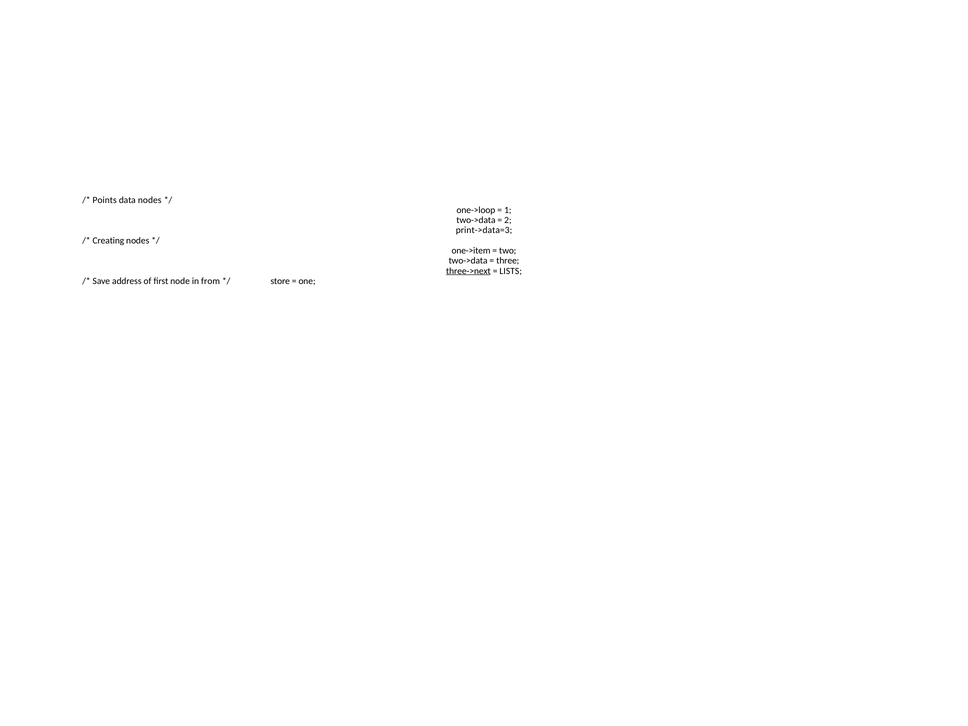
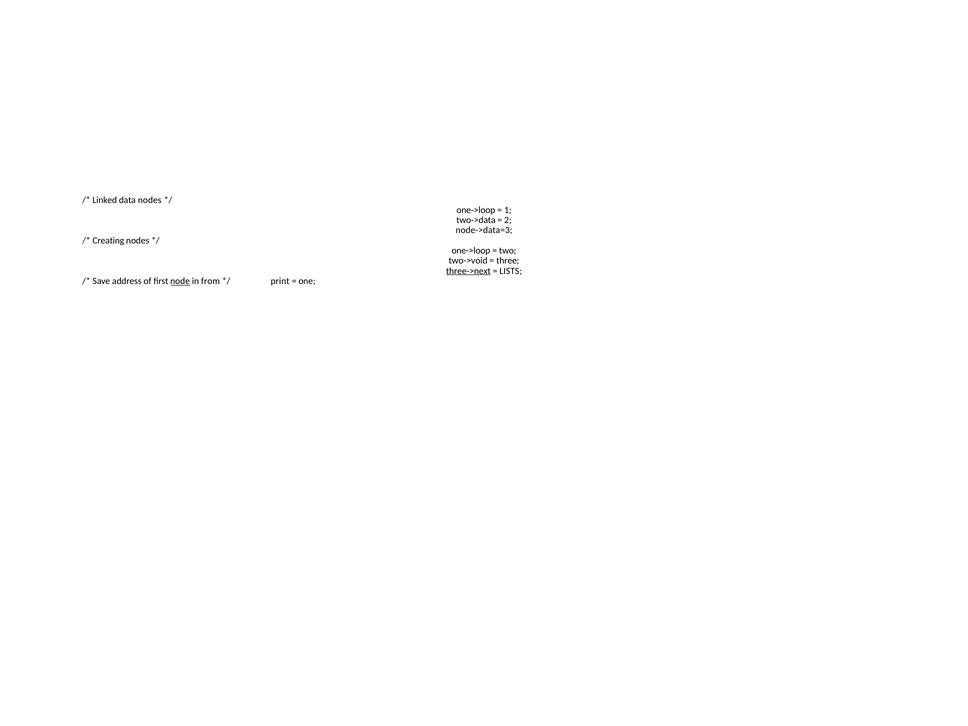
Points: Points -> Linked
print->data=3: print->data=3 -> node->data=3
one->item at (471, 251): one->item -> one->loop
two->data at (468, 261): two->data -> two->void
node underline: none -> present
store: store -> print
